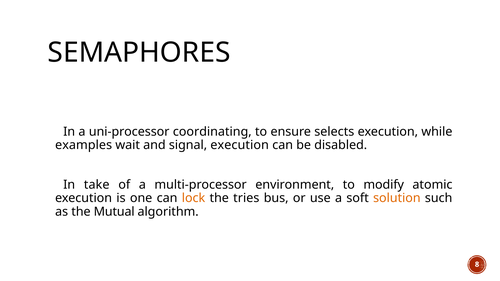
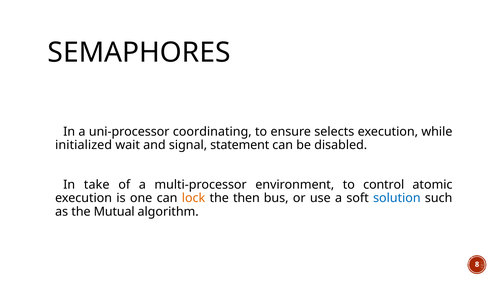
examples: examples -> initialized
signal execution: execution -> statement
modify: modify -> control
tries: tries -> then
solution colour: orange -> blue
